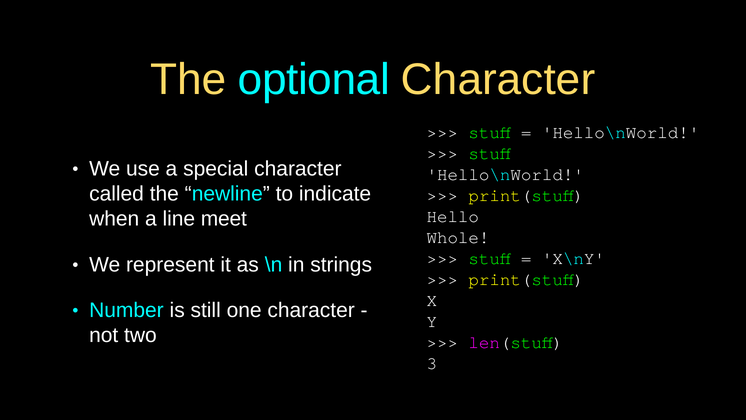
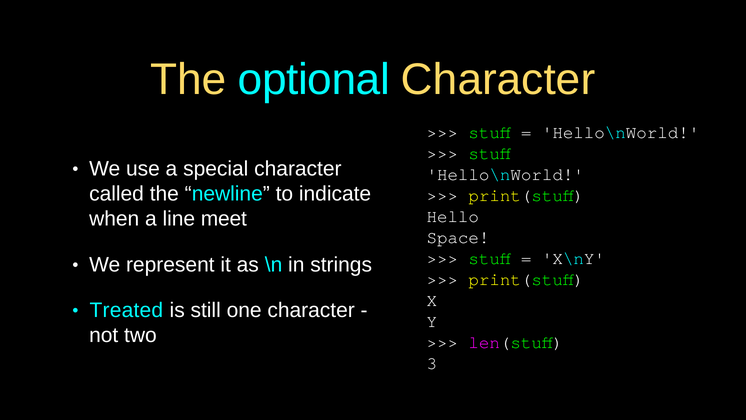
Whole: Whole -> Space
Number: Number -> Treated
